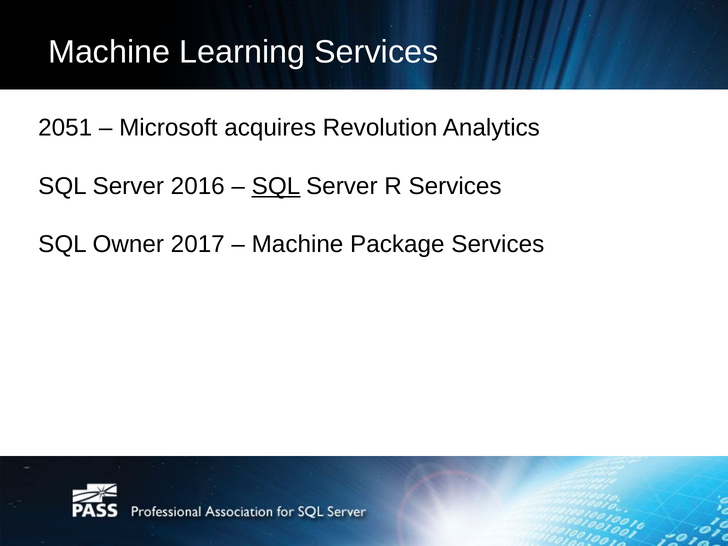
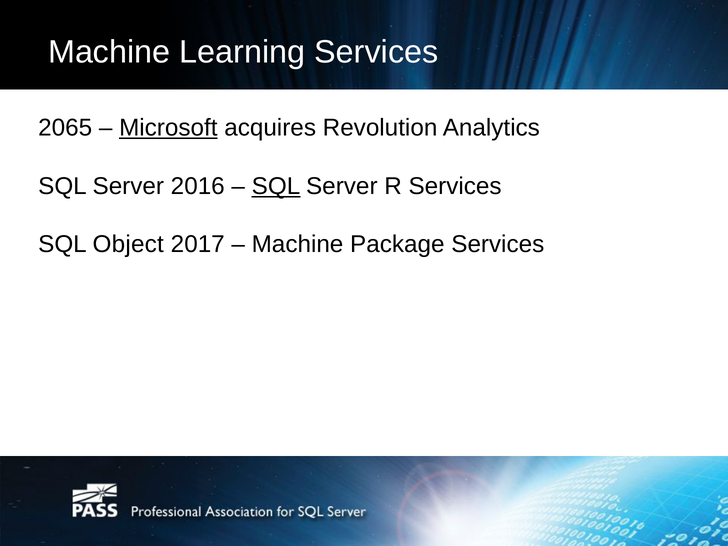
2051: 2051 -> 2065
Microsoft underline: none -> present
Owner: Owner -> Object
